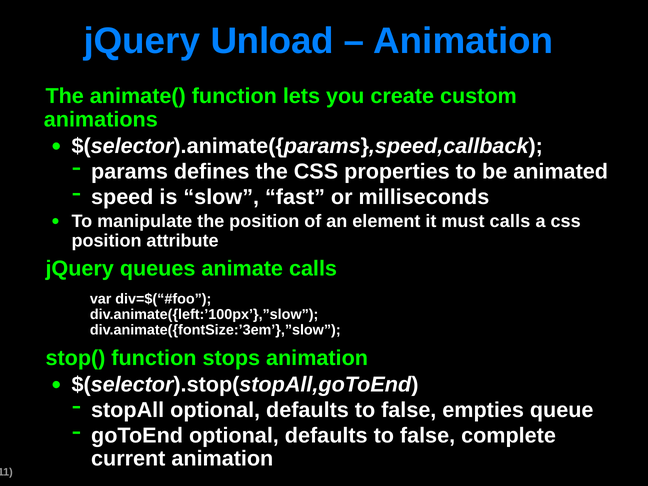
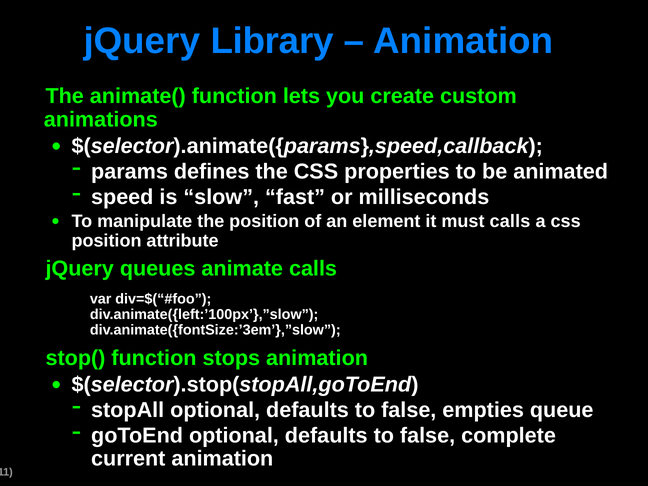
Unload: Unload -> Library
